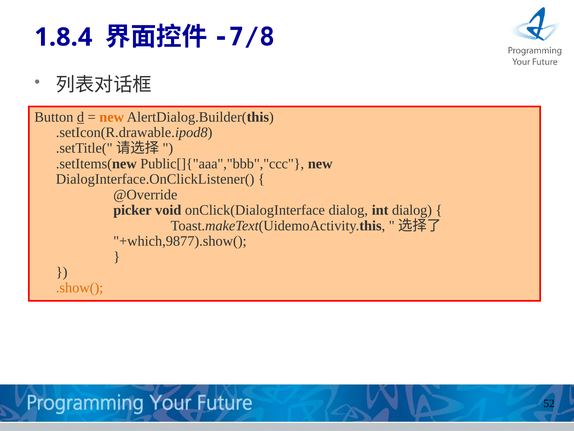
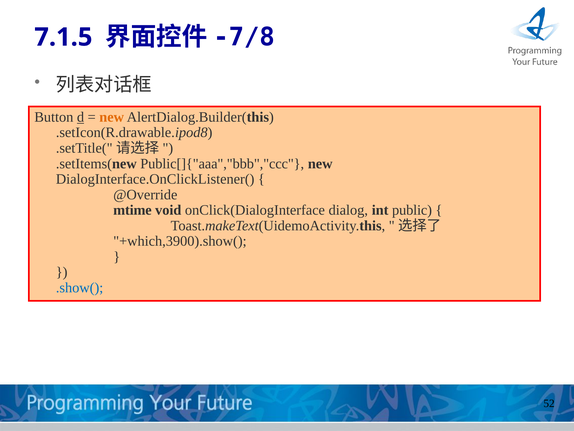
1.8.4: 1.8.4 -> 7.1.5
picker: picker -> mtime
int dialog: dialog -> public
+which,9877).show(: +which,9877).show( -> +which,3900).show(
.show( colour: orange -> blue
